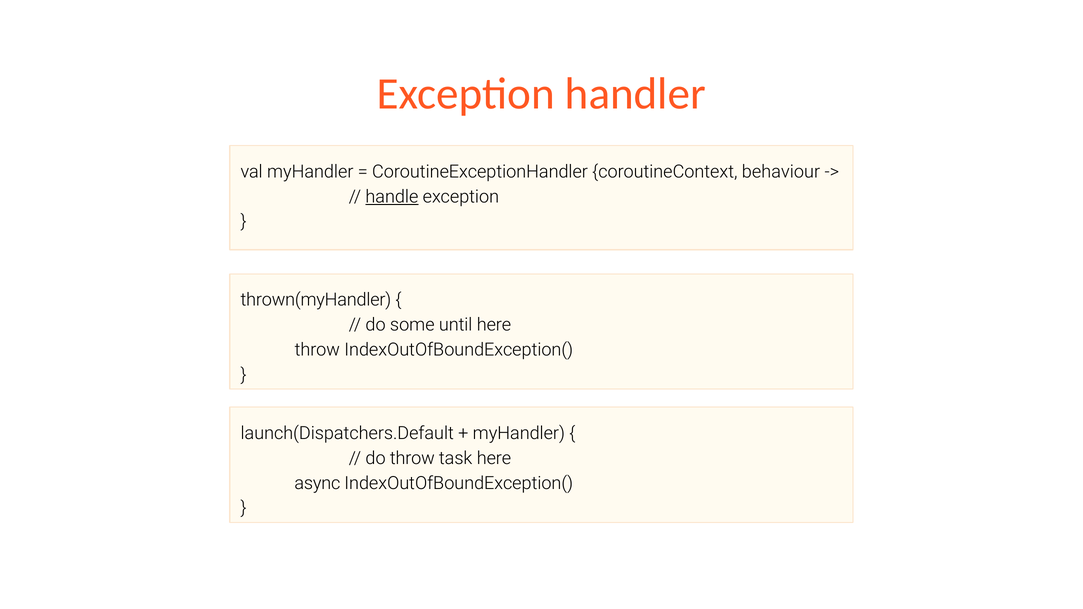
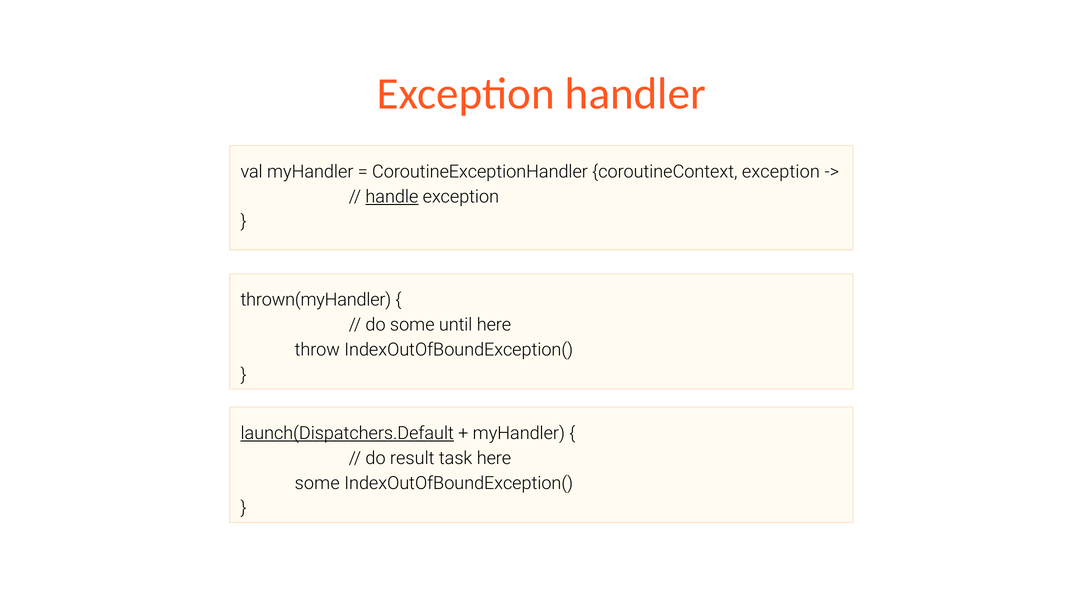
coroutineContext behaviour: behaviour -> exception
launch(Dispatchers.Default underline: none -> present
do throw: throw -> result
async at (317, 483): async -> some
